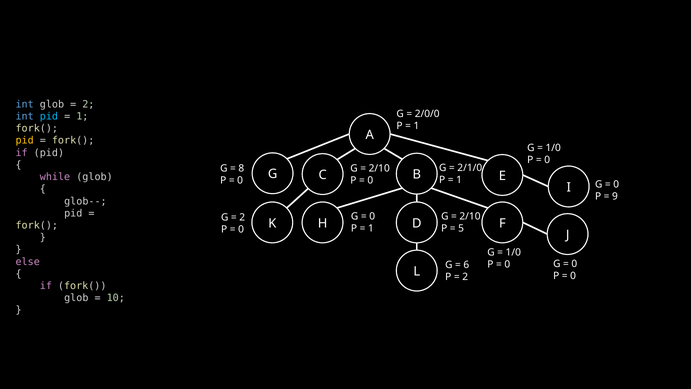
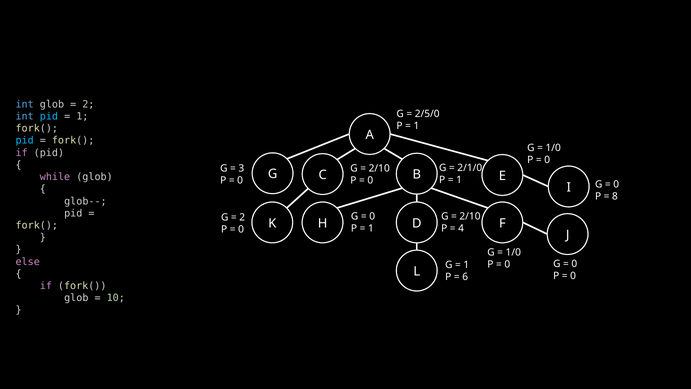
2/0/0: 2/0/0 -> 2/5/0
pid at (25, 141) colour: yellow -> light blue
8: 8 -> 3
9: 9 -> 8
5: 5 -> 4
6 at (466, 264): 6 -> 1
2 at (465, 277): 2 -> 6
